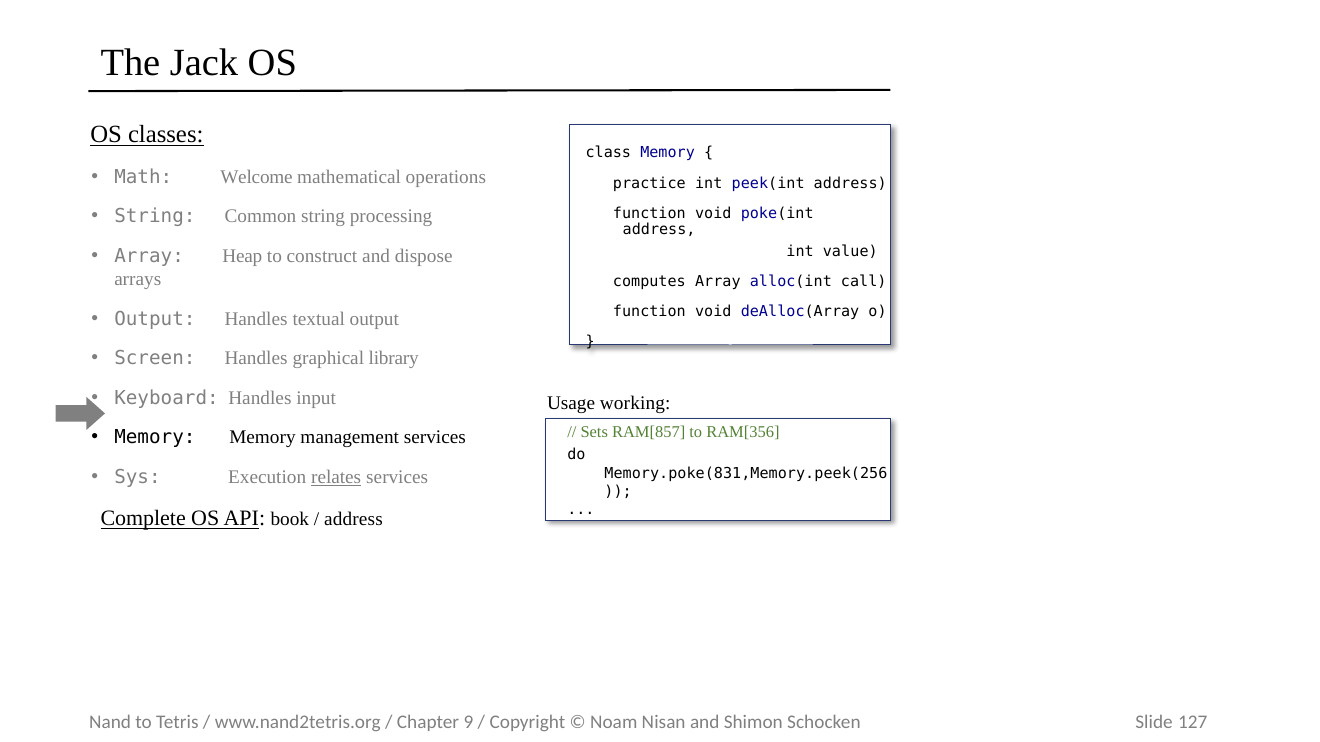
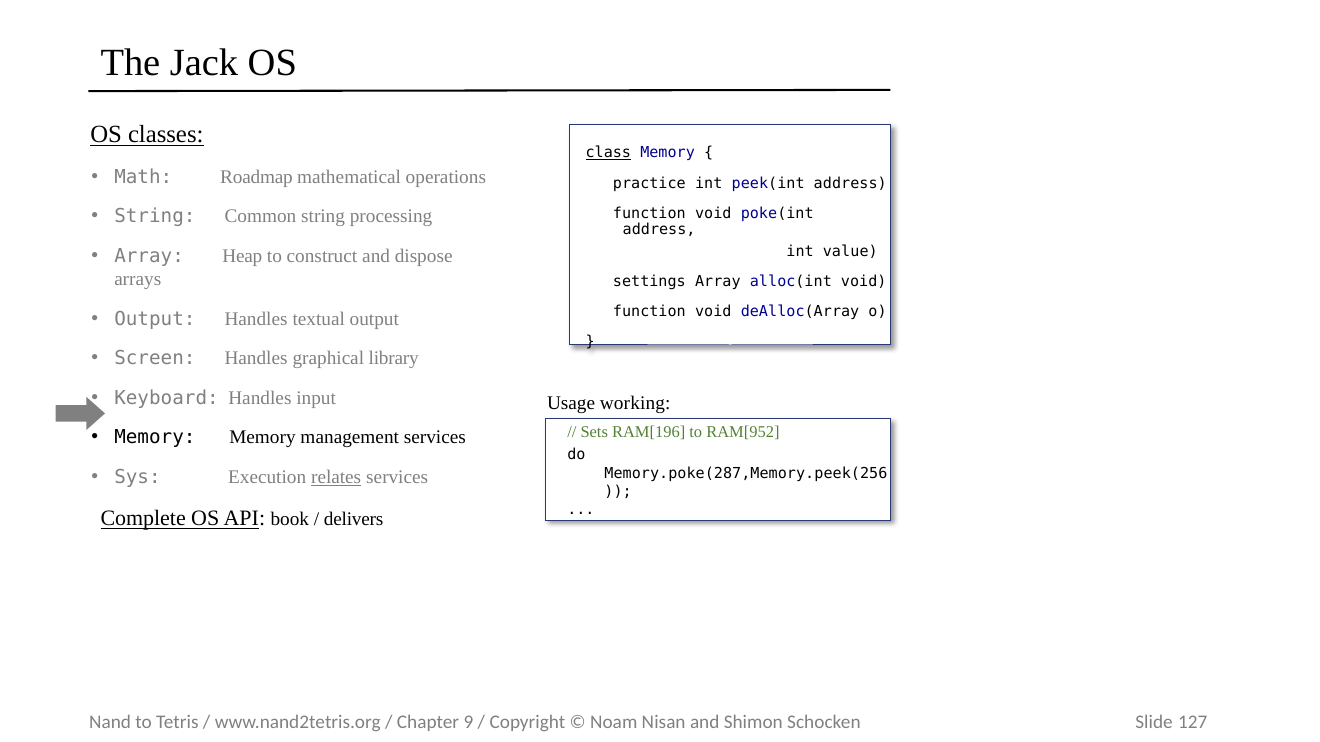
class underline: none -> present
Welcome: Welcome -> Roadmap
computes: computes -> settings
alloc(int call: call -> void
RAM[857: RAM[857 -> RAM[196
RAM[356: RAM[356 -> RAM[952
Memory.poke(831,Memory.peek(256: Memory.poke(831,Memory.peek(256 -> Memory.poke(287,Memory.peek(256
address at (353, 520): address -> delivers
